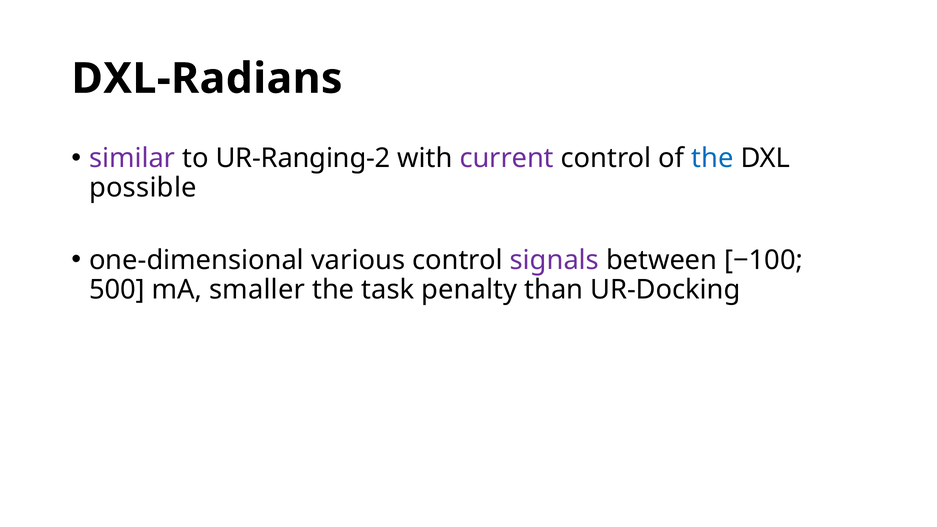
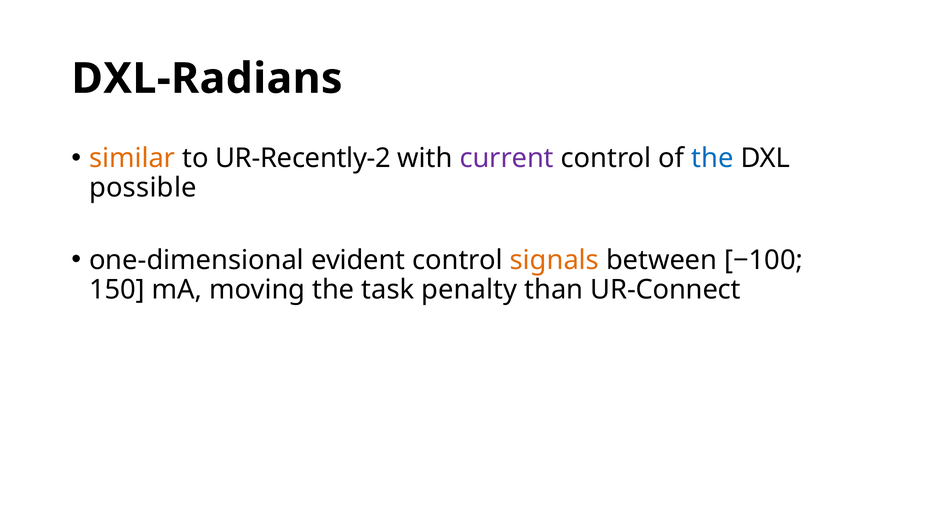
similar colour: purple -> orange
UR-Ranging-2: UR-Ranging-2 -> UR-Recently-2
various: various -> evident
signals colour: purple -> orange
500: 500 -> 150
smaller: smaller -> moving
UR-Docking: UR-Docking -> UR-Connect
